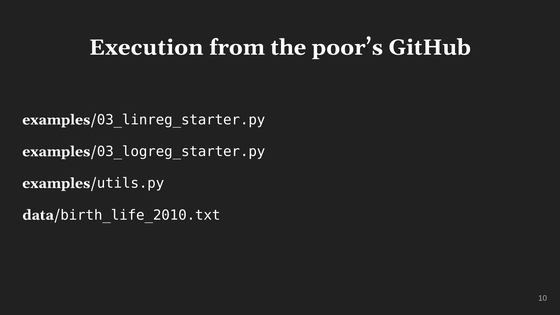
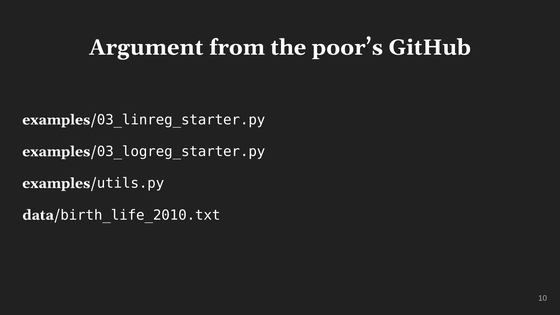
Execution: Execution -> Argument
